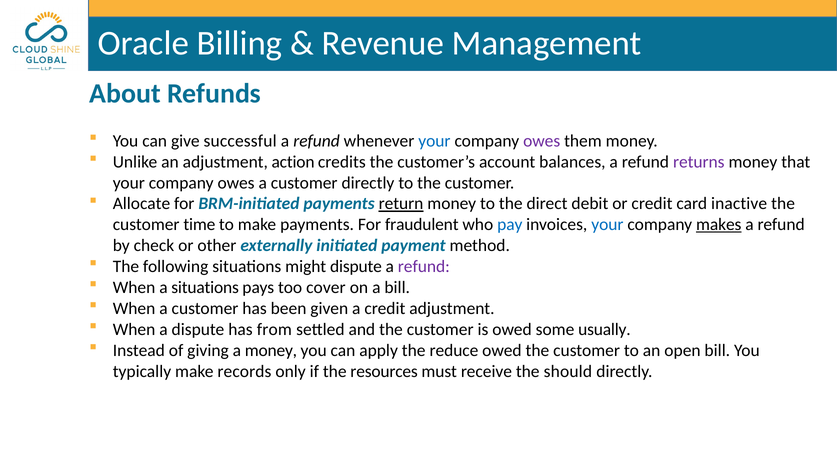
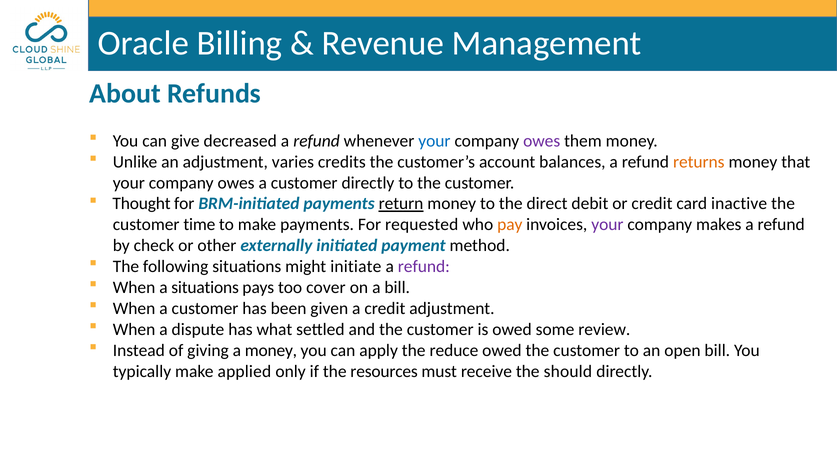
successful: successful -> decreased
action: action -> varies
returns colour: purple -> orange
Allocate: Allocate -> Thought
fraudulent: fraudulent -> requested
pay colour: blue -> orange
your at (607, 225) colour: blue -> purple
makes underline: present -> none
might dispute: dispute -> initiate
from: from -> what
usually: usually -> review
records: records -> applied
